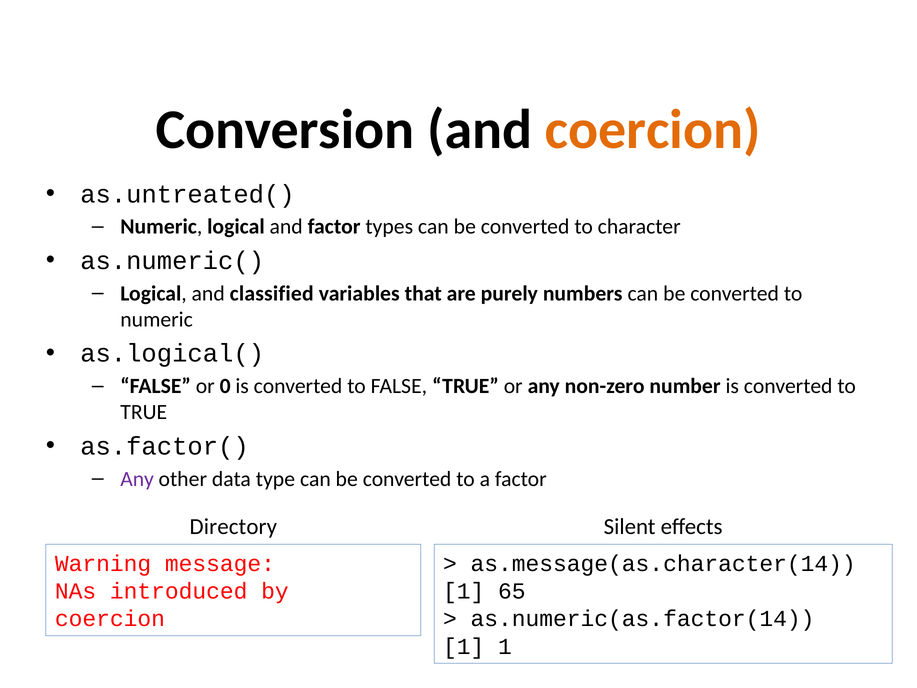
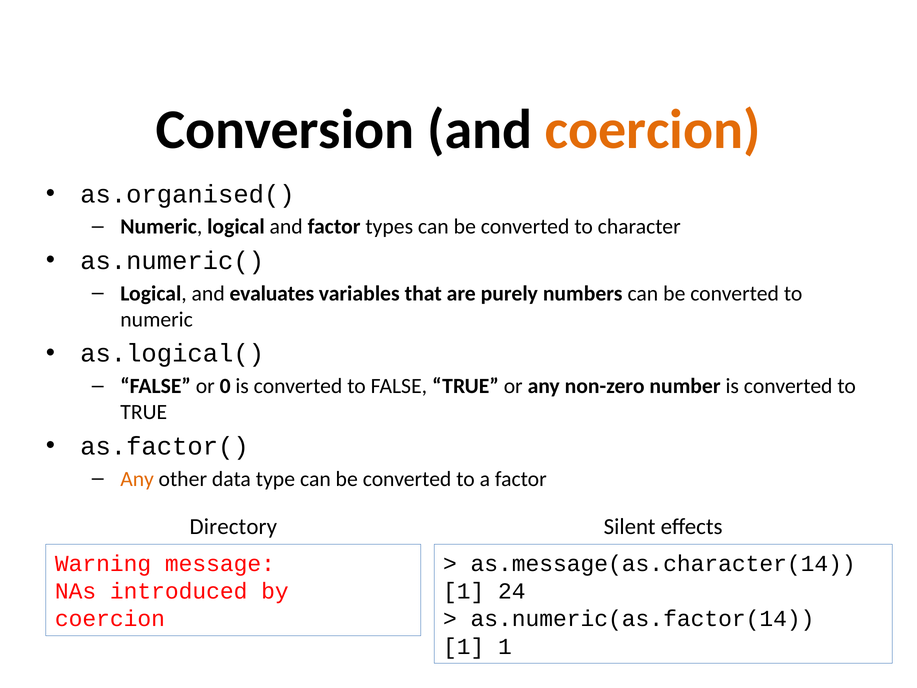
as.untreated(: as.untreated( -> as.organised(
classified: classified -> evaluates
Any at (137, 479) colour: purple -> orange
65: 65 -> 24
